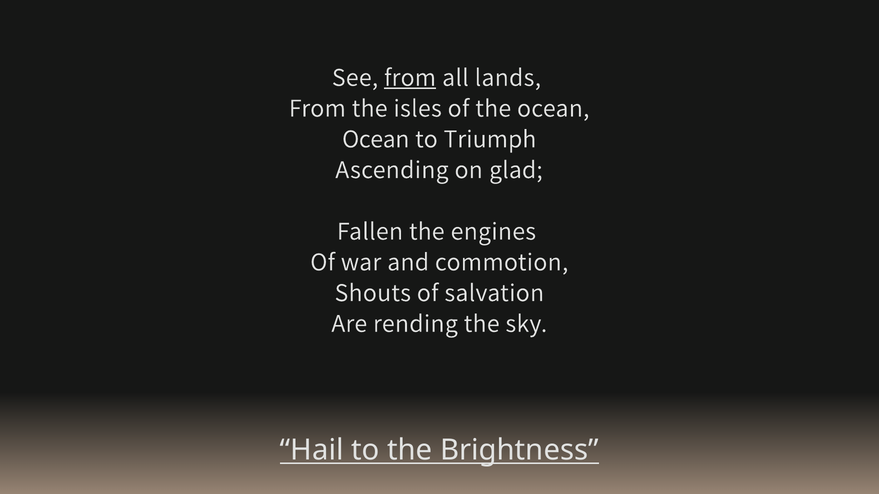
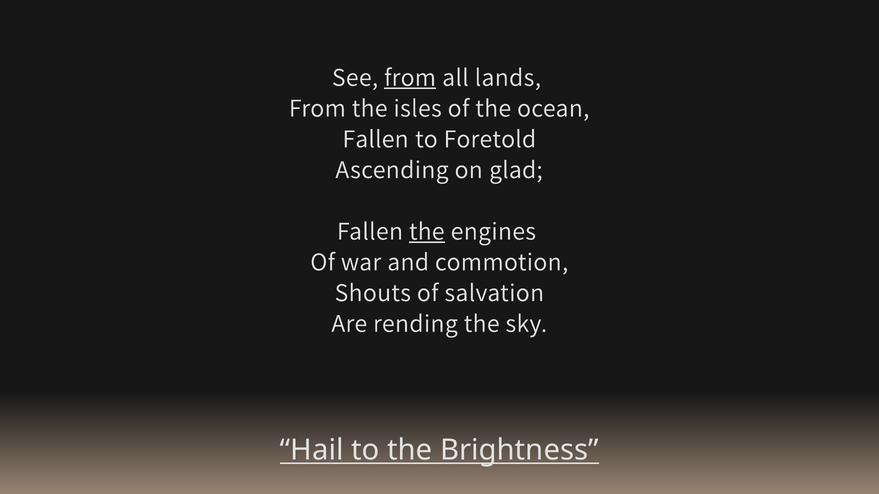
Ocean at (376, 139): Ocean -> Fallen
Triumph: Triumph -> Foretold
the at (427, 231) underline: none -> present
